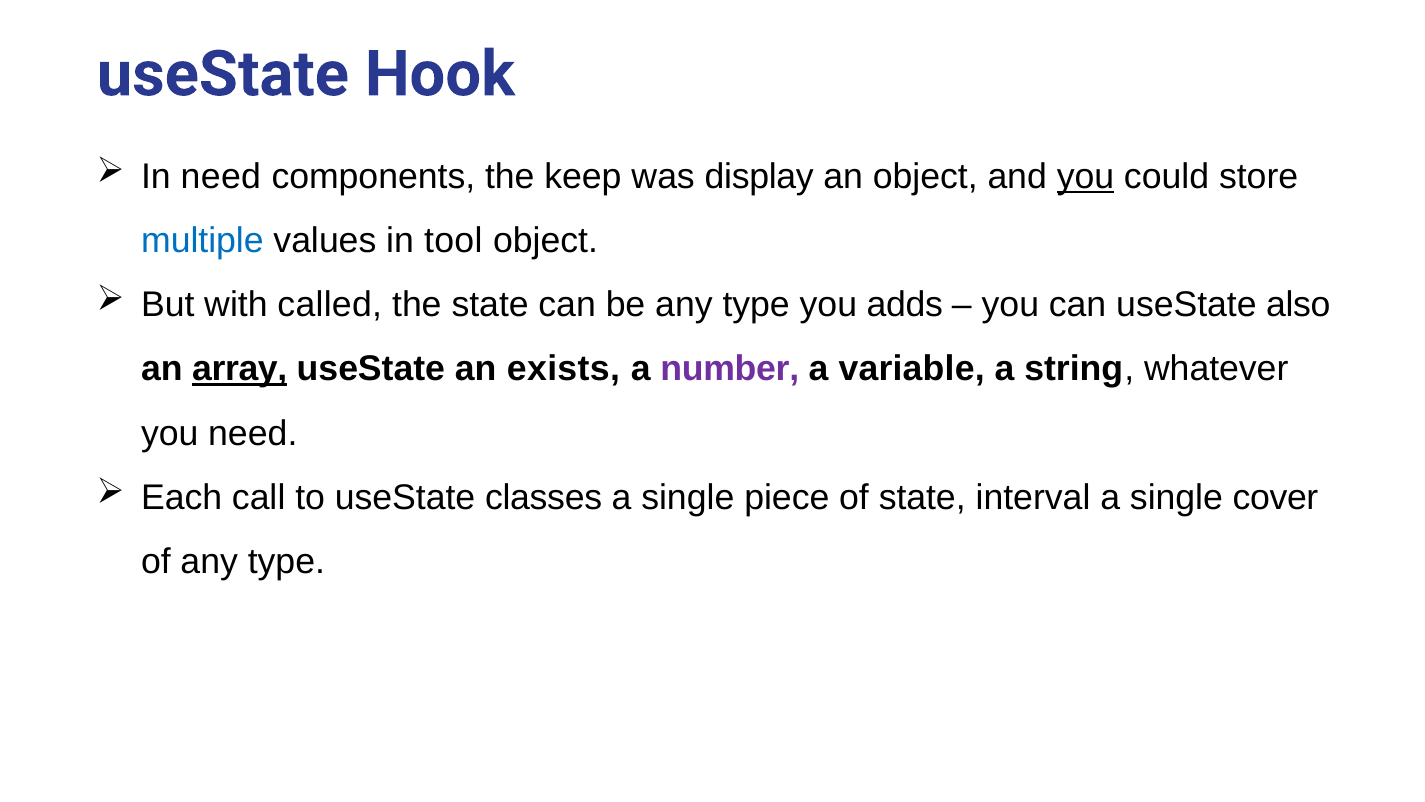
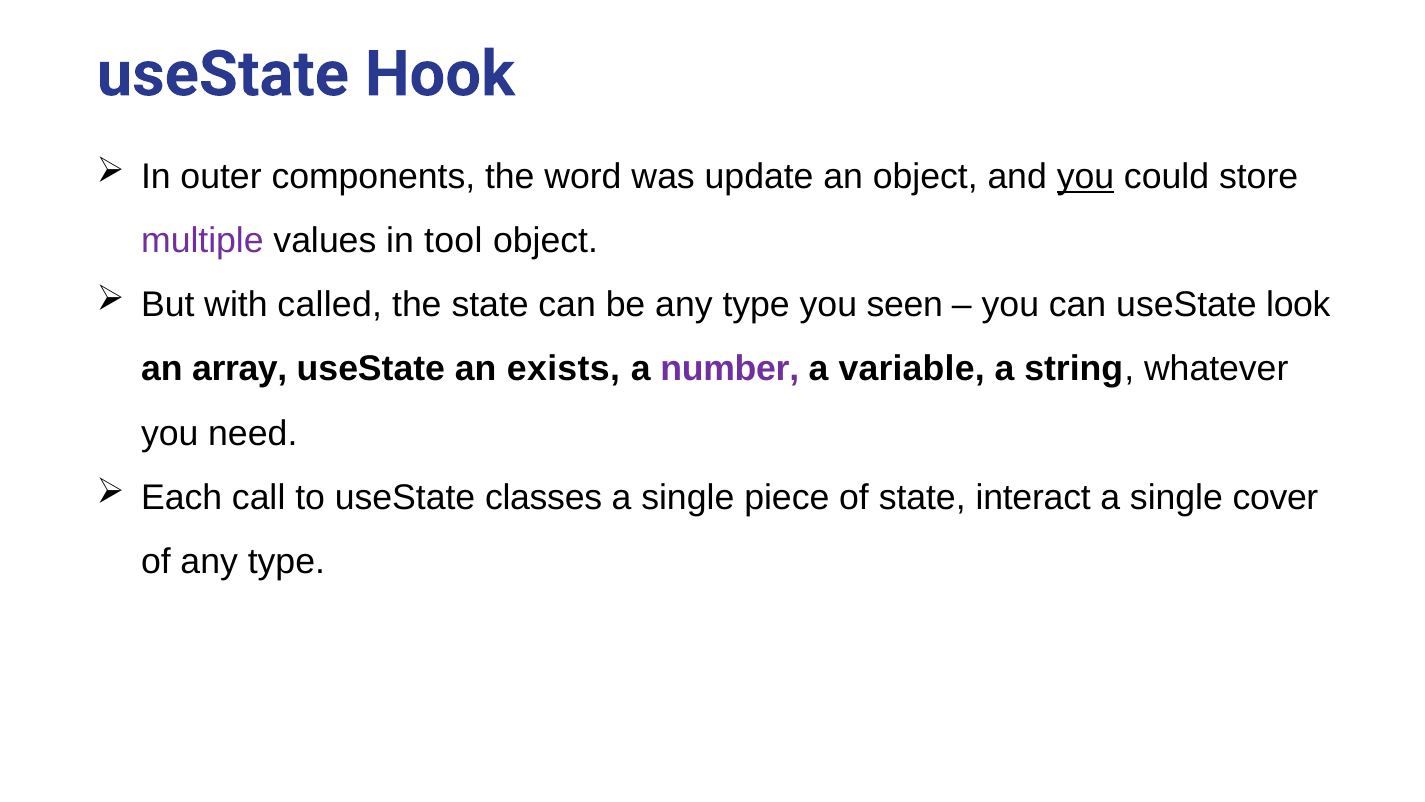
In need: need -> outer
keep: keep -> word
display: display -> update
multiple colour: blue -> purple
adds: adds -> seen
also: also -> look
array underline: present -> none
interval: interval -> interact
